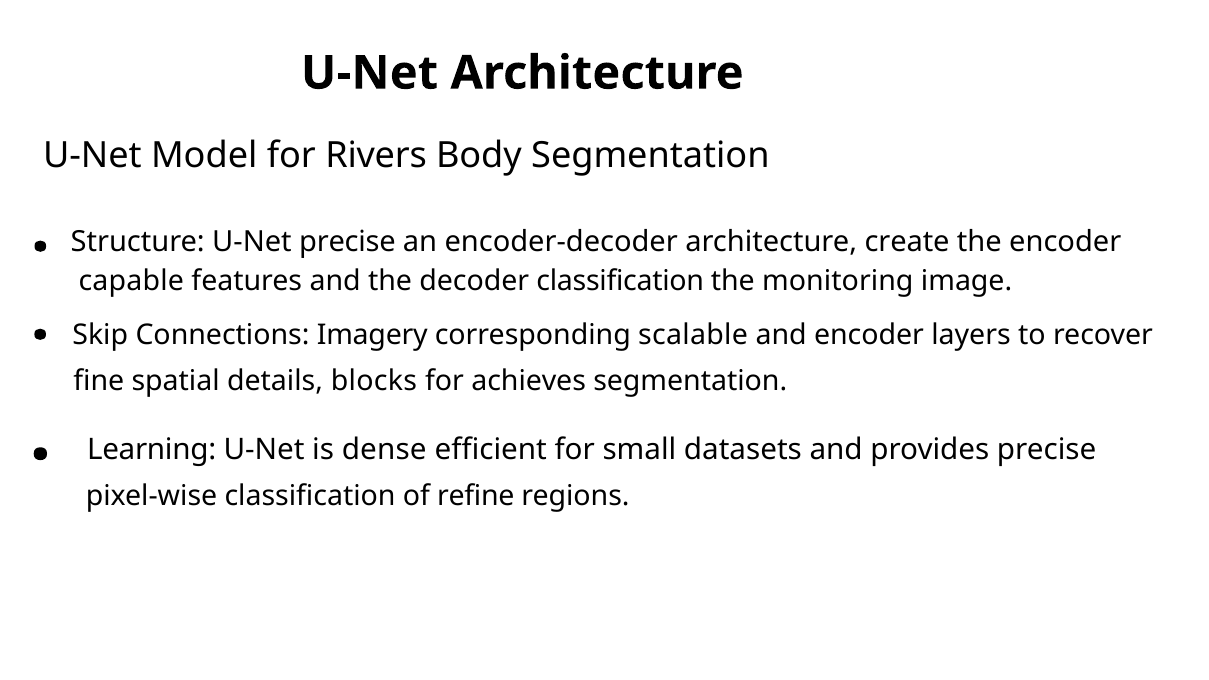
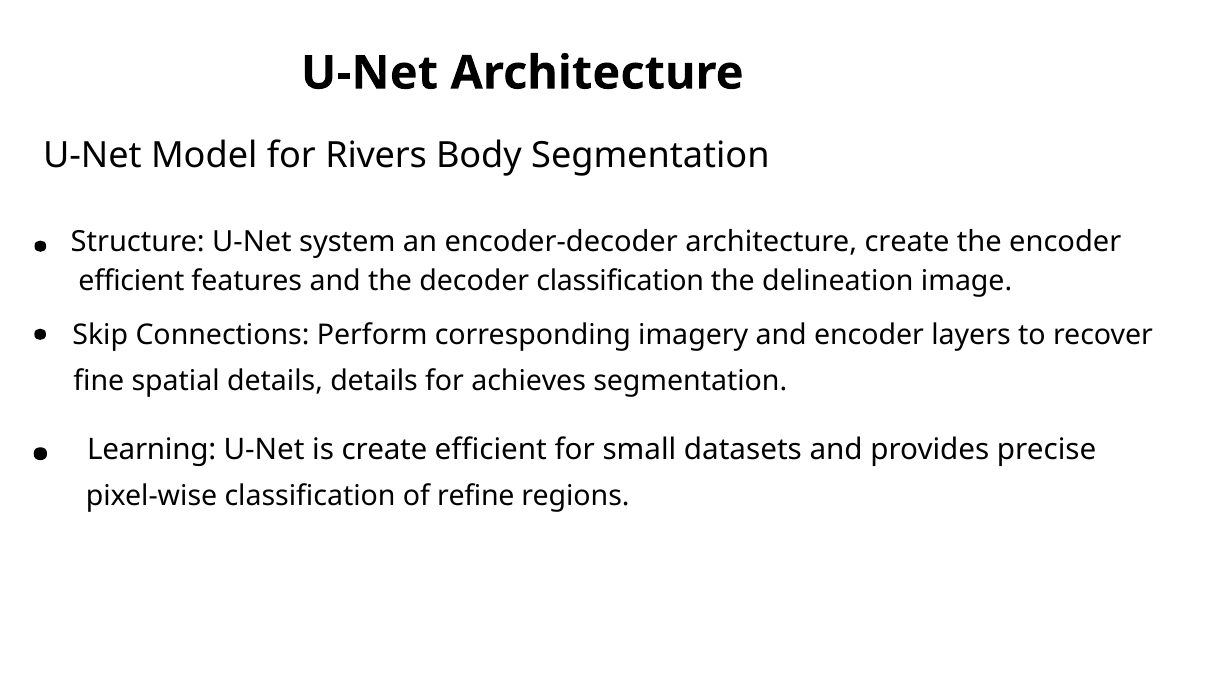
U-Net precise: precise -> system
capable at (131, 281): capable -> efficient
monitoring: monitoring -> delineation
Imagery: Imagery -> Perform
scalable: scalable -> imagery
details blocks: blocks -> details
is dense: dense -> create
